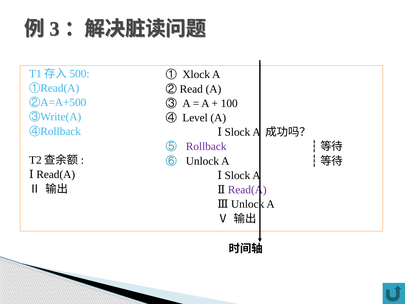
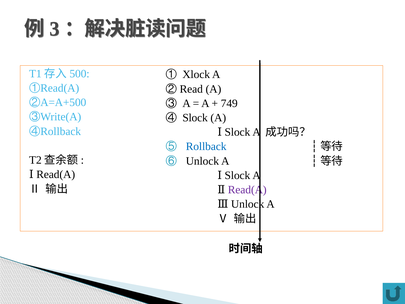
100: 100 -> 749
Level: Level -> Slock
Rollback colour: purple -> blue
